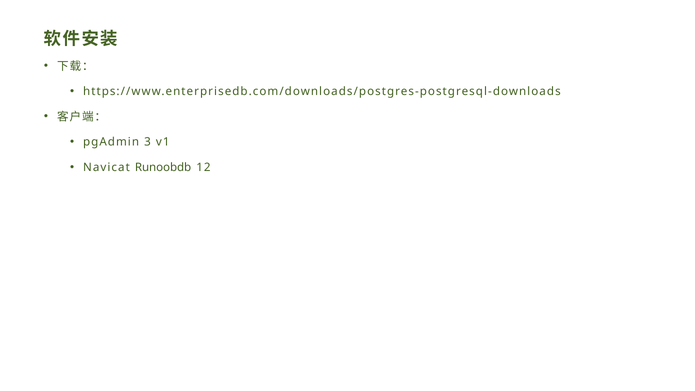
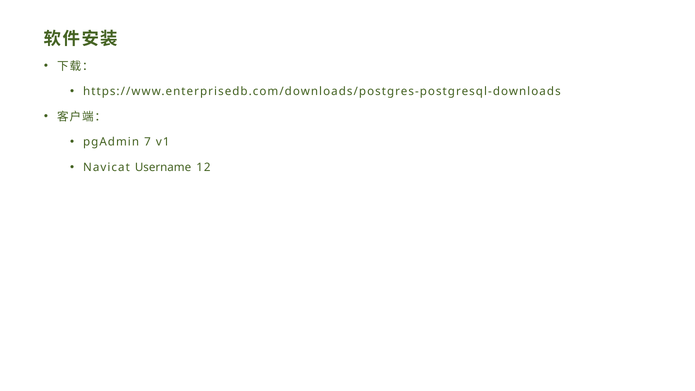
3: 3 -> 7
Runoobdb: Runoobdb -> Username
